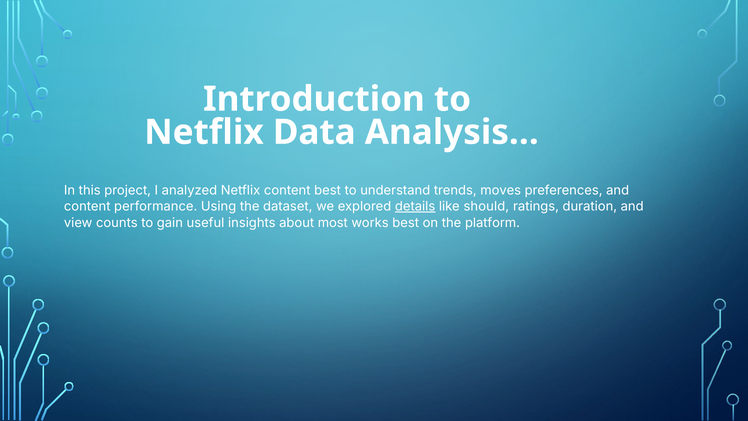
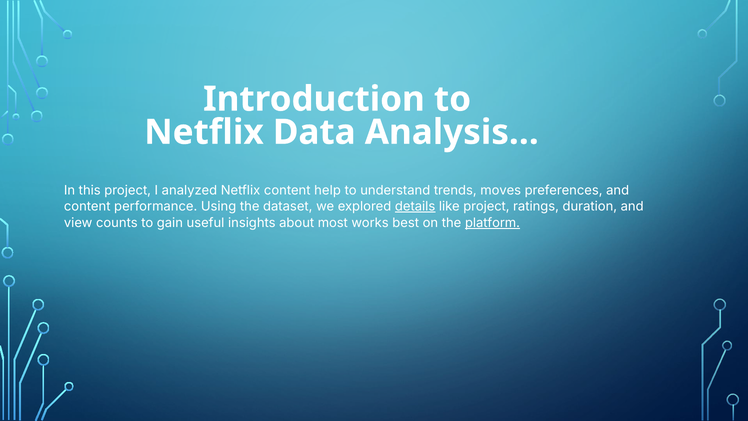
content best: best -> help
like should: should -> project
platform underline: none -> present
